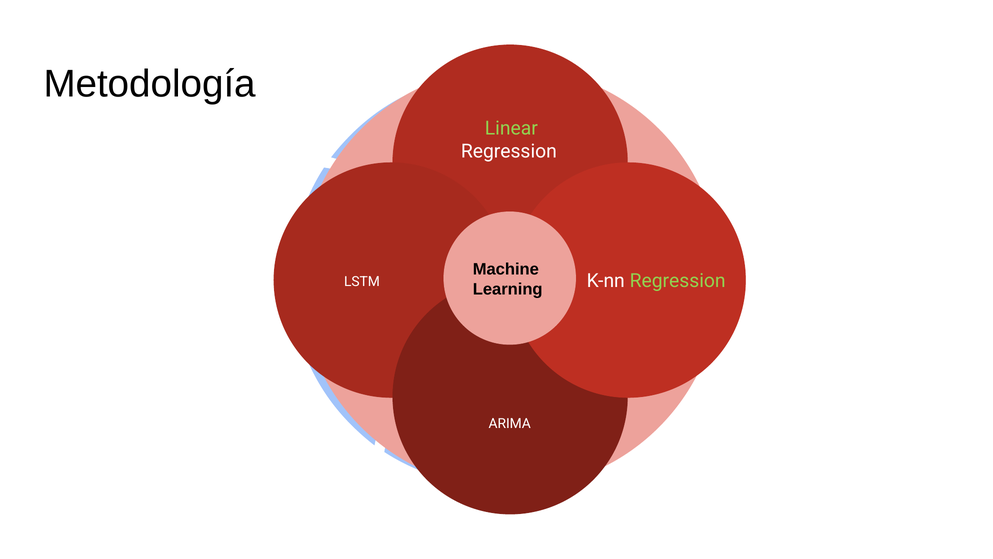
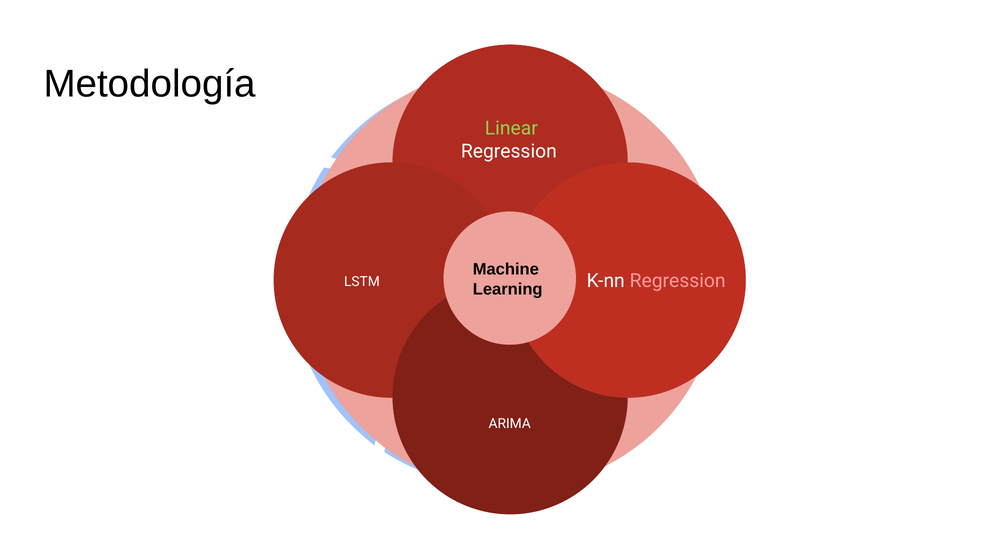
Regression at (678, 281) colour: light green -> pink
